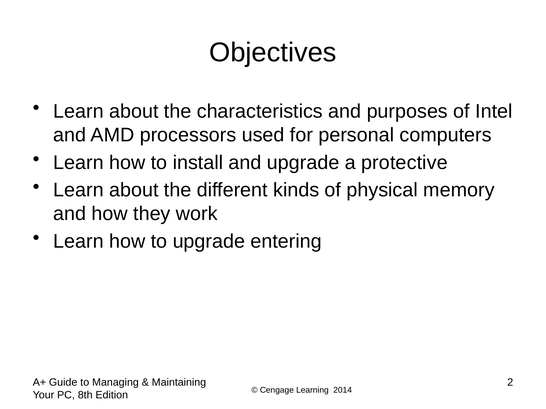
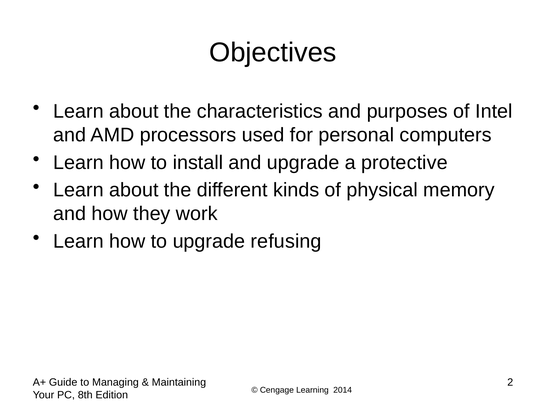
entering: entering -> refusing
